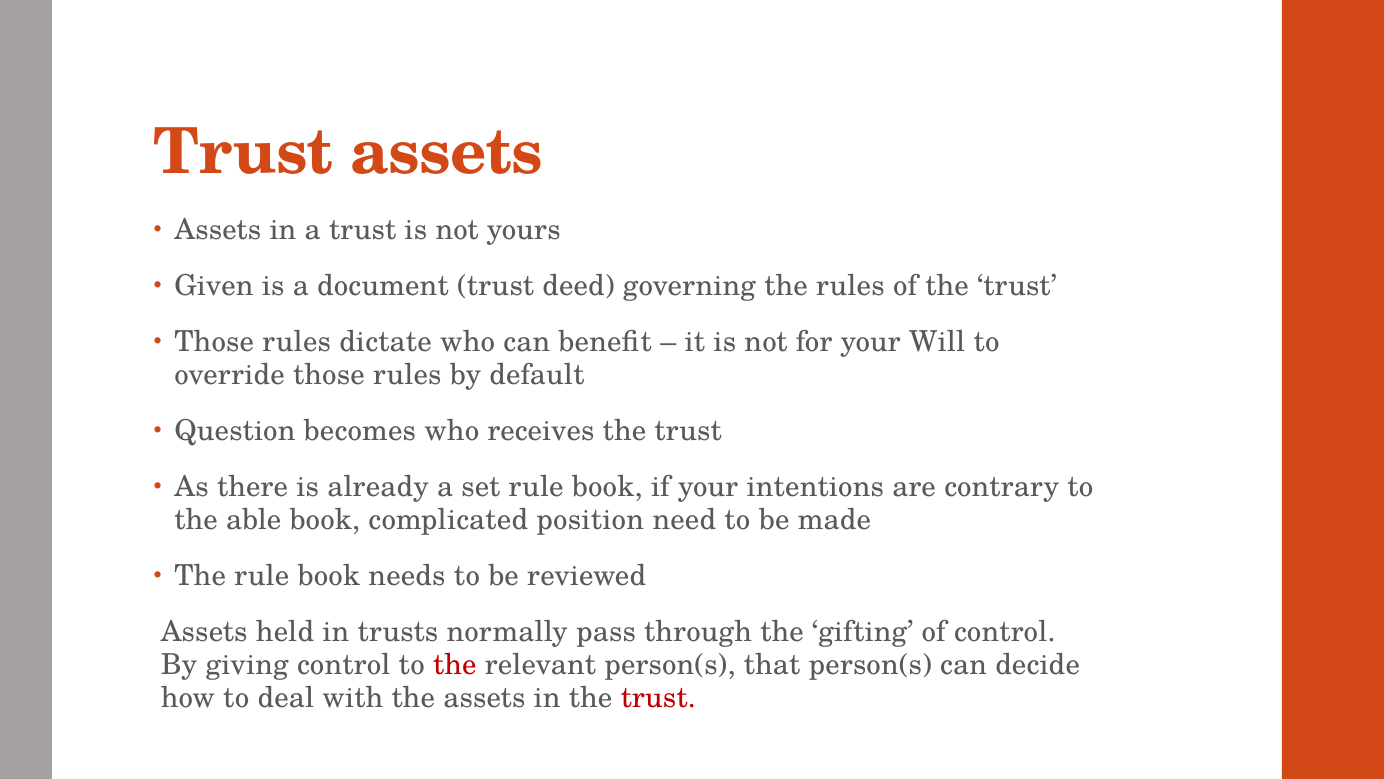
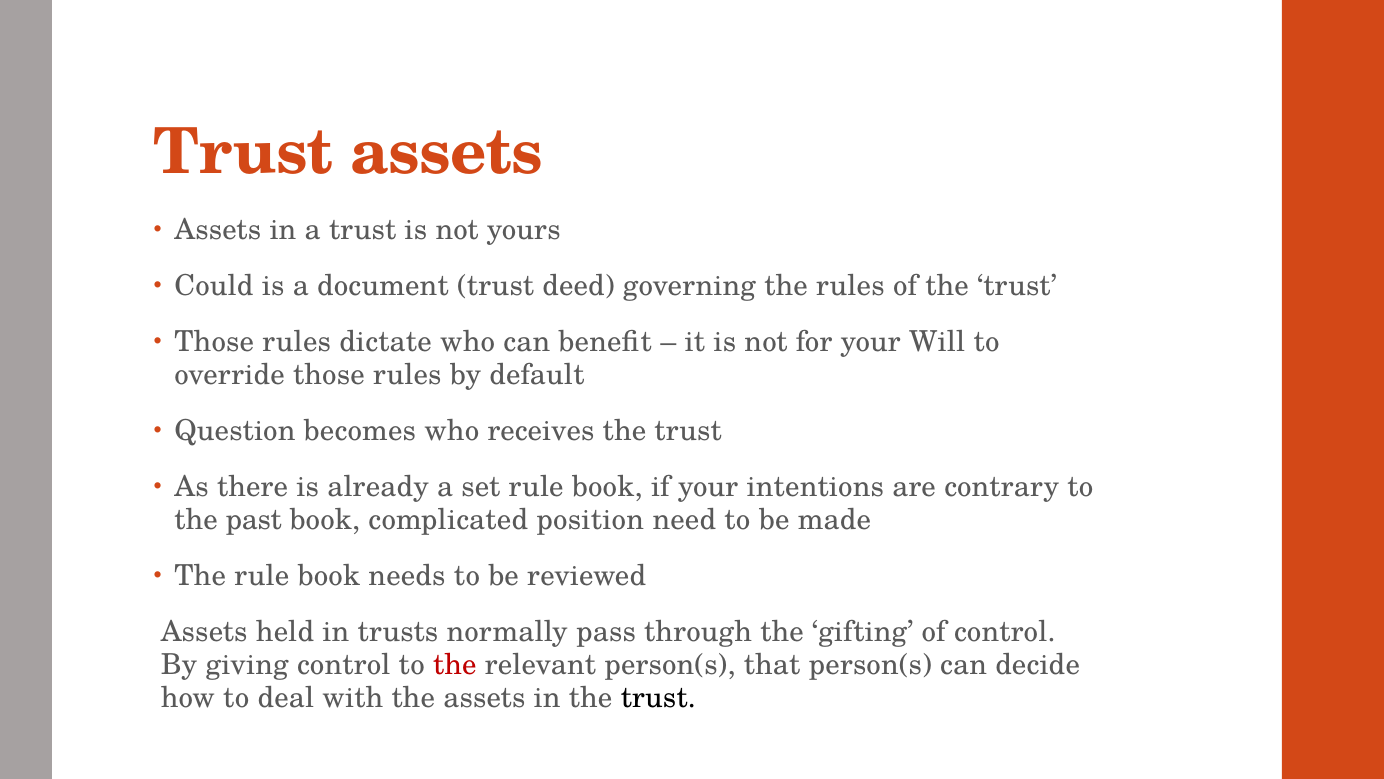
Given: Given -> Could
able: able -> past
trust at (658, 697) colour: red -> black
